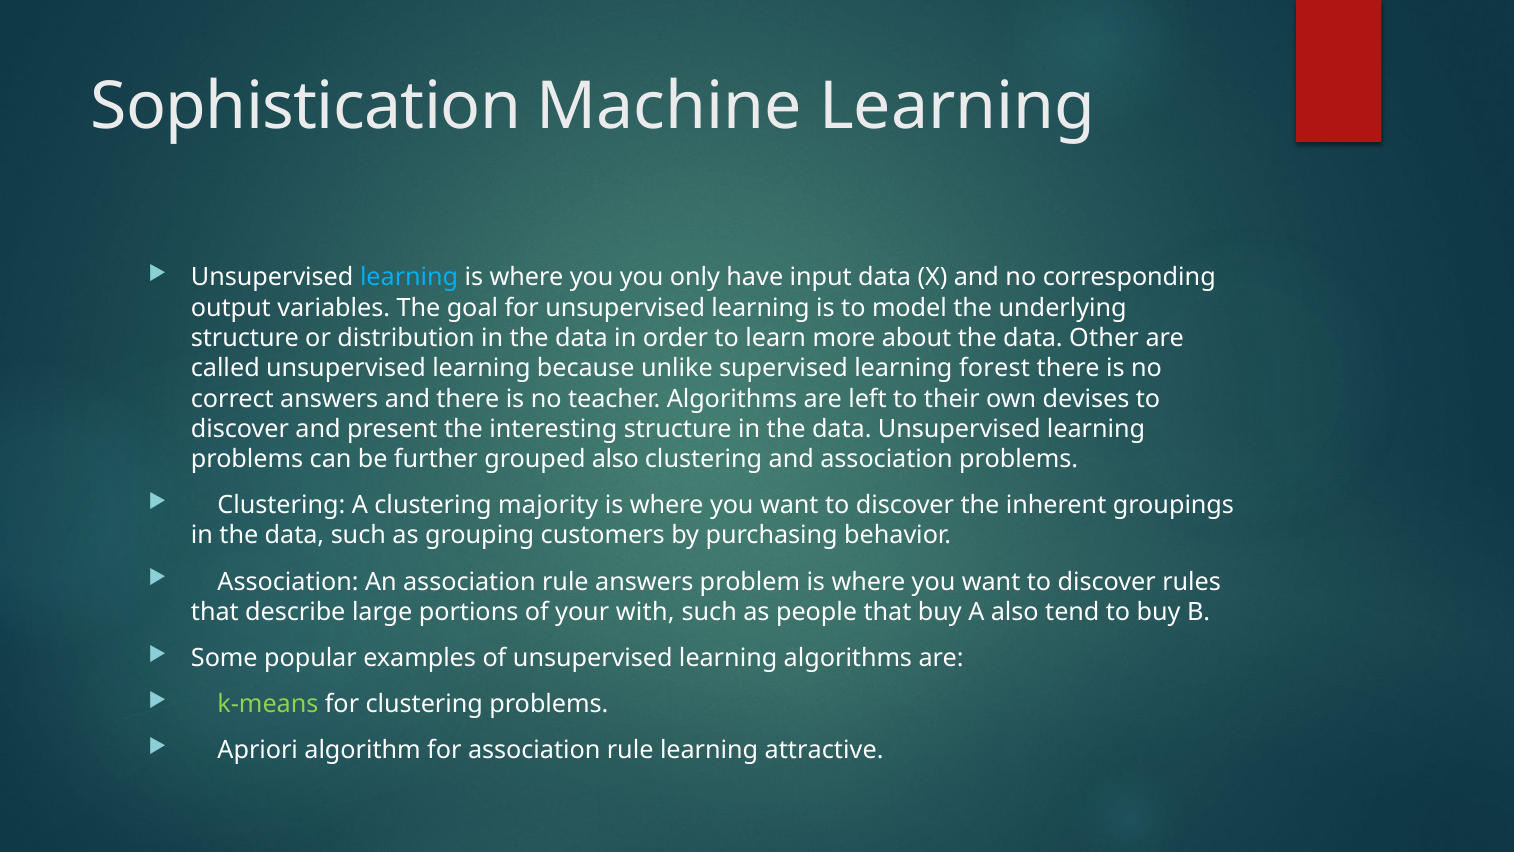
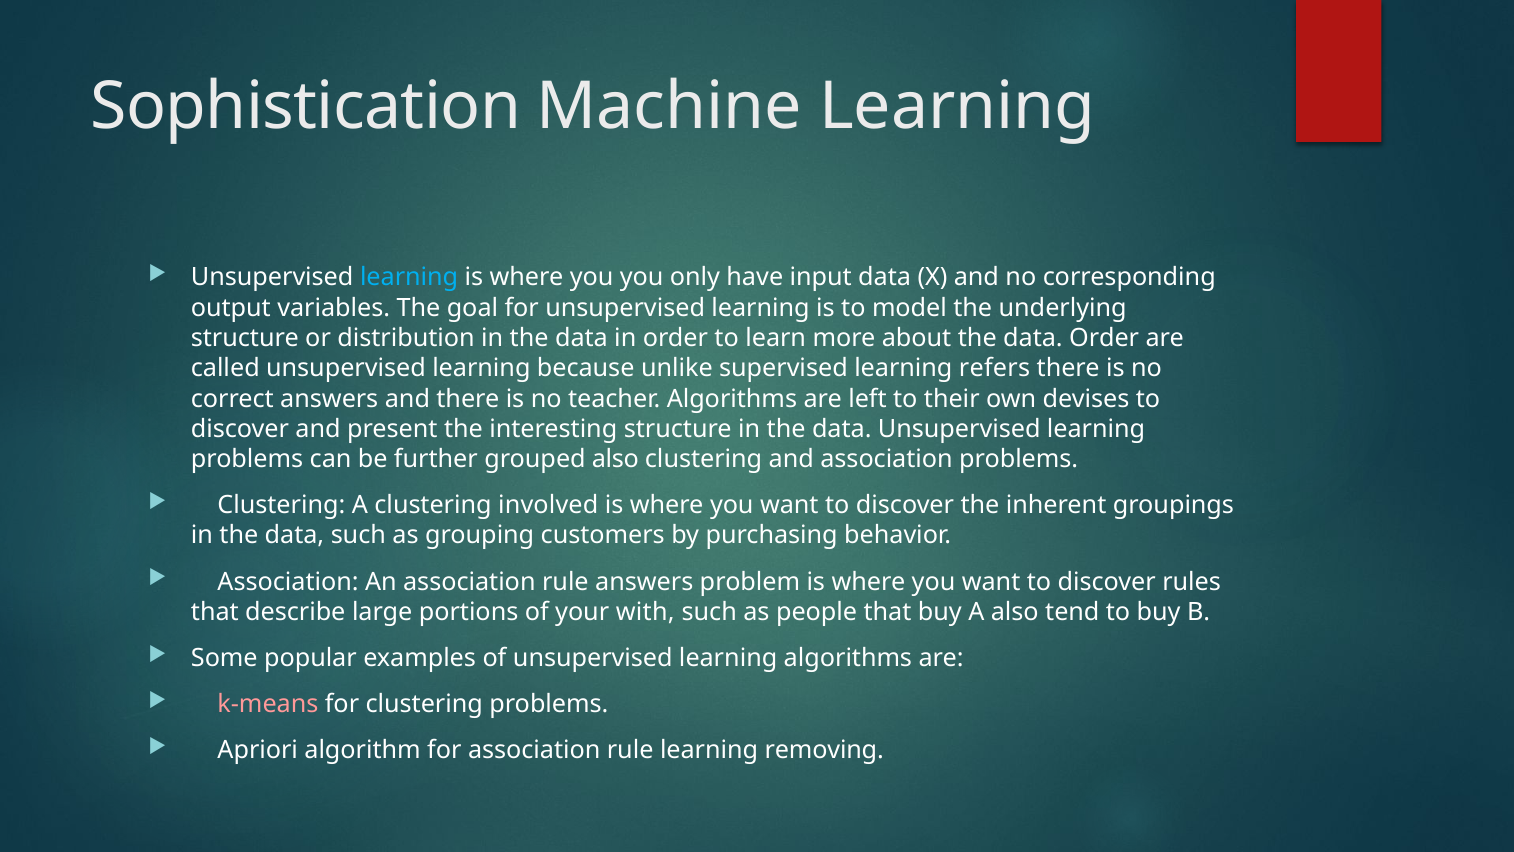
data Other: Other -> Order
forest: forest -> refers
majority: majority -> involved
k-means colour: light green -> pink
attractive: attractive -> removing
